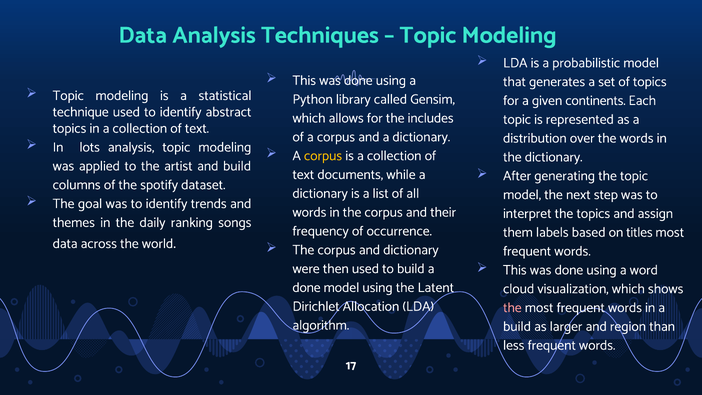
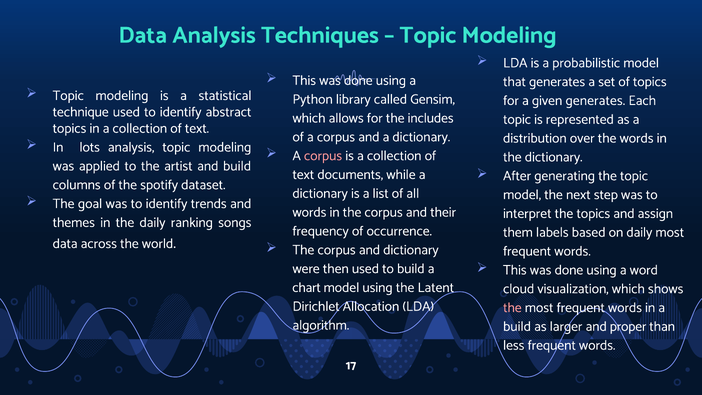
given continents: continents -> generates
corpus at (323, 156) colour: yellow -> pink
on titles: titles -> daily
done at (306, 287): done -> chart
region: region -> proper
